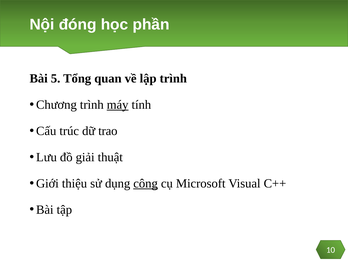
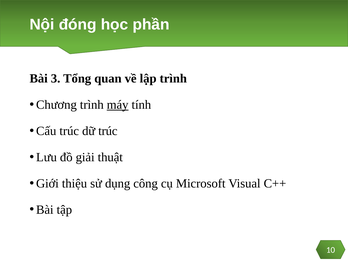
5: 5 -> 3
dữ trao: trao -> trúc
công underline: present -> none
